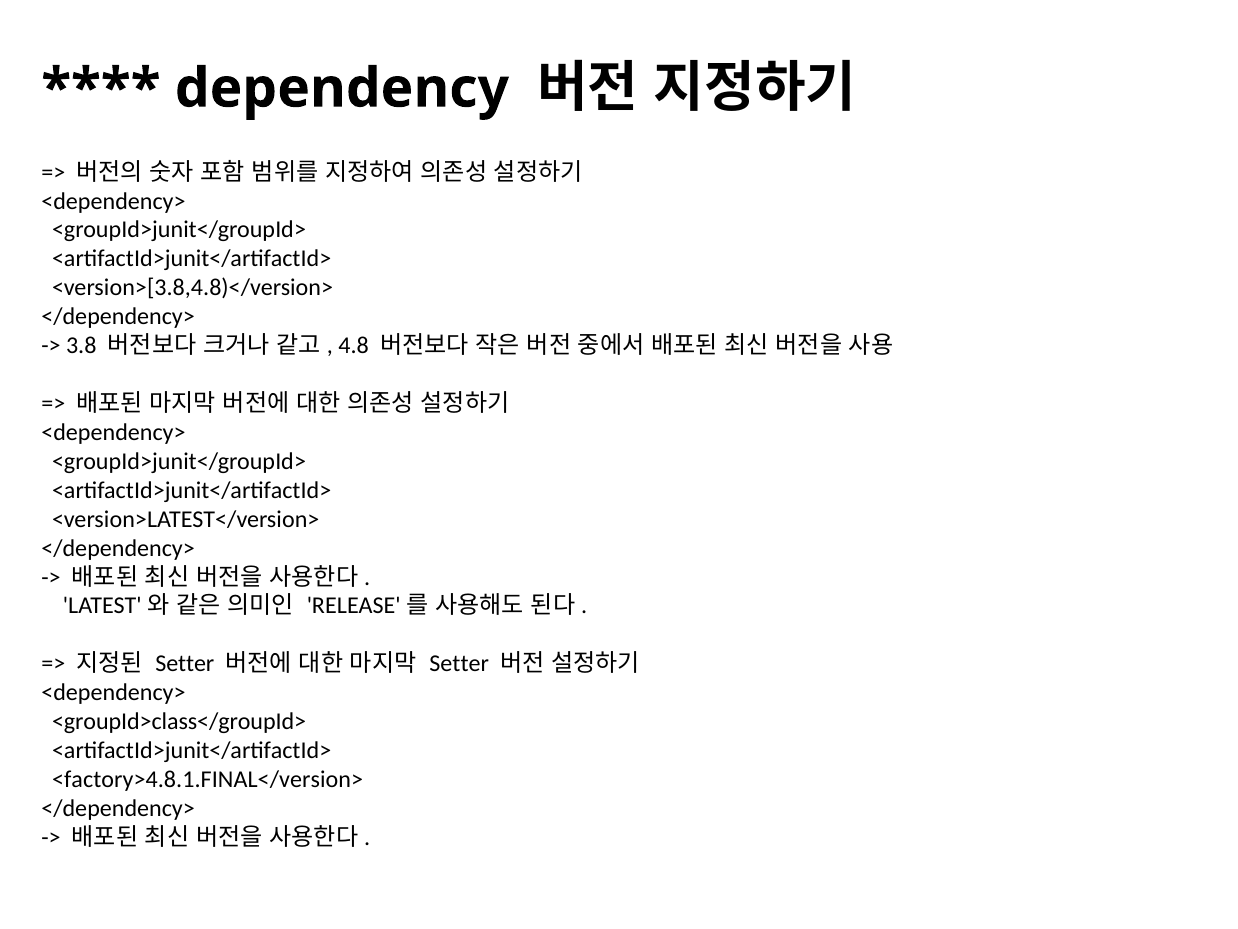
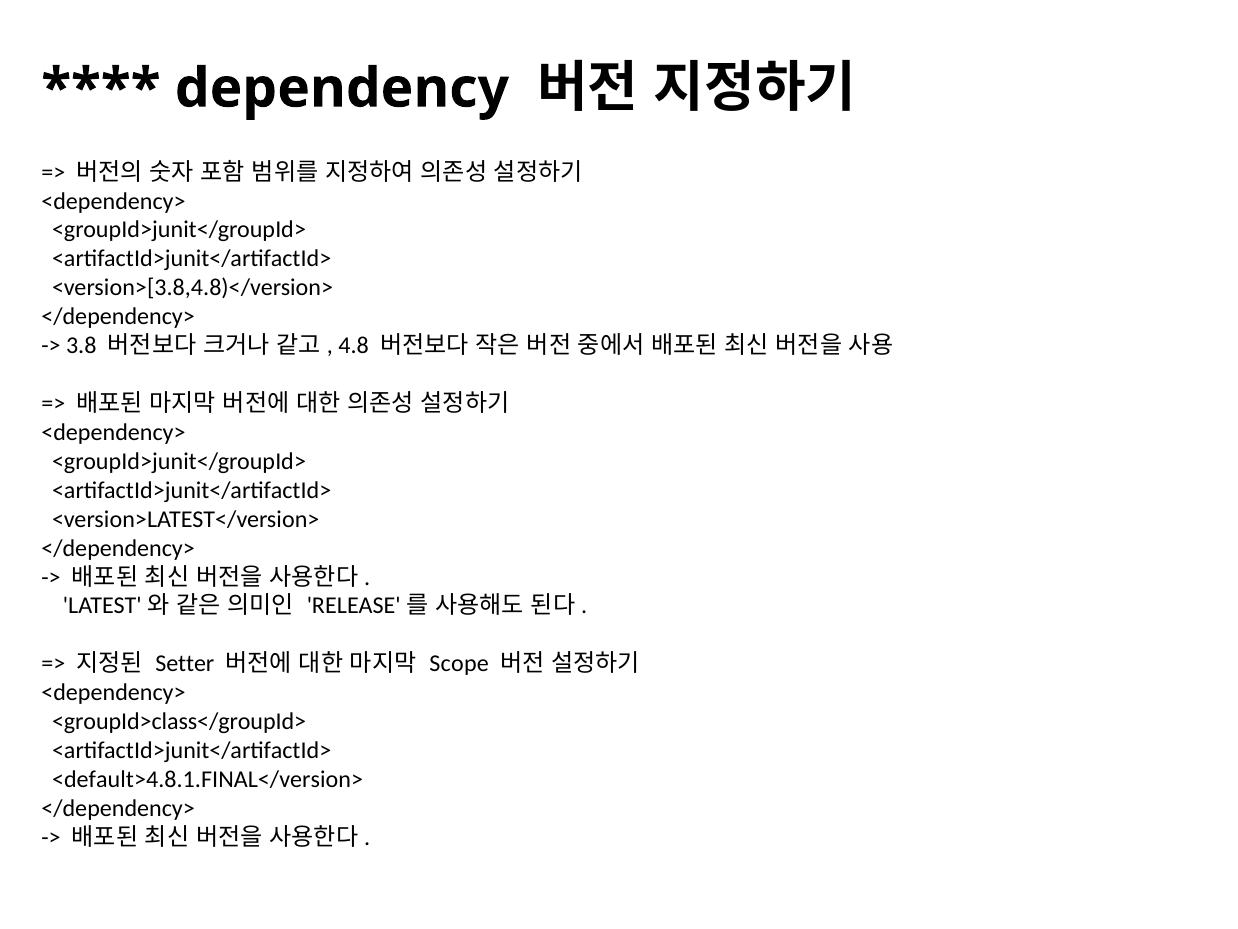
Setter at (459, 663): Setter -> Scope
<factory>4.8.1.FINAL</version>: <factory>4.8.1.FINAL</version> -> <default>4.8.1.FINAL</version>
